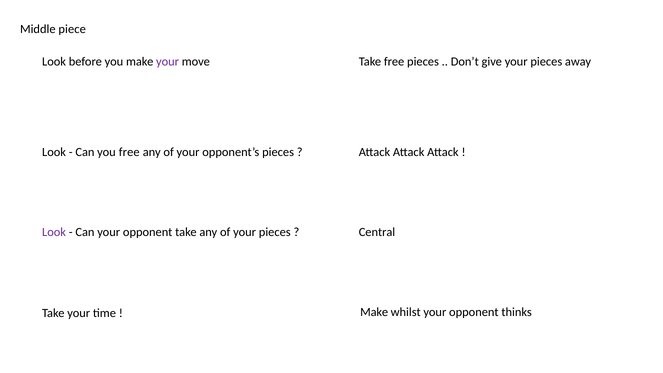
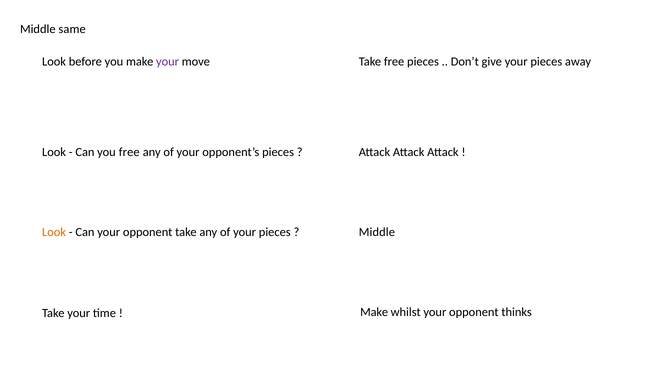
piece: piece -> same
Look at (54, 232) colour: purple -> orange
Central at (377, 232): Central -> Middle
